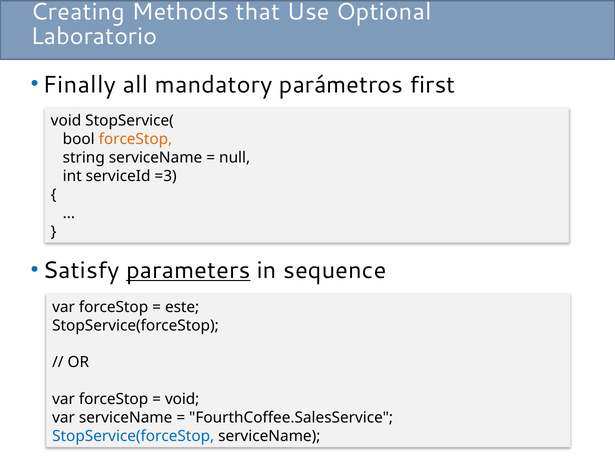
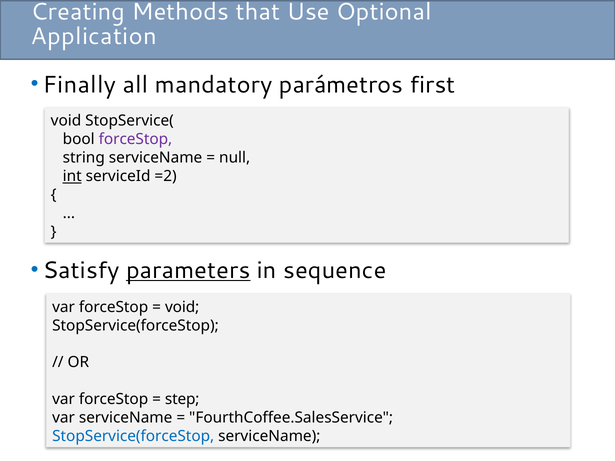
Laboratorio: Laboratorio -> Application
forceStop at (135, 139) colour: orange -> purple
int underline: none -> present
=3: =3 -> =2
este at (182, 307): este -> void
void at (182, 399): void -> step
